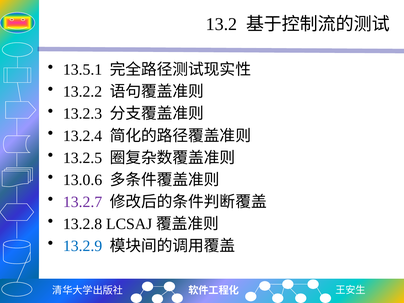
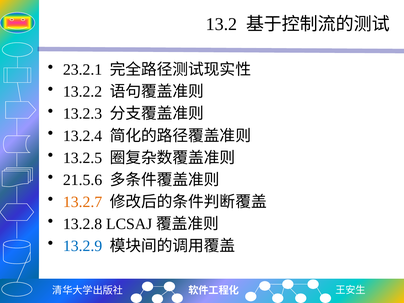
13.5.1: 13.5.1 -> 23.2.1
13.0.6: 13.0.6 -> 21.5.6
13.2.7 colour: purple -> orange
